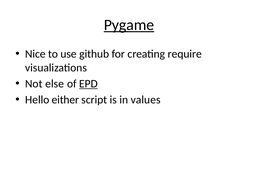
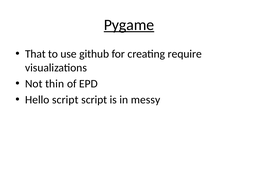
Nice: Nice -> That
else: else -> thin
EPD underline: present -> none
Hello either: either -> script
values: values -> messy
